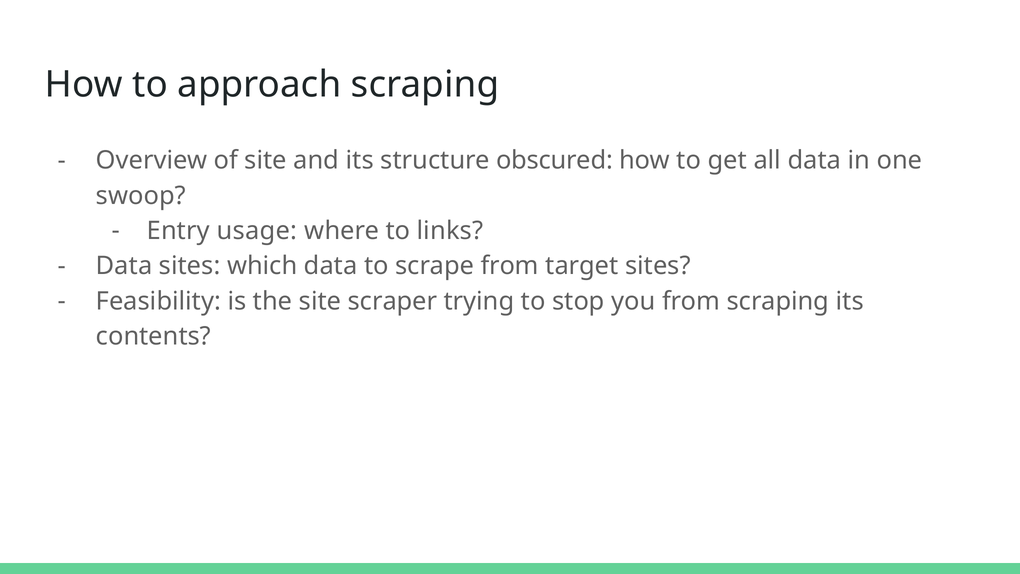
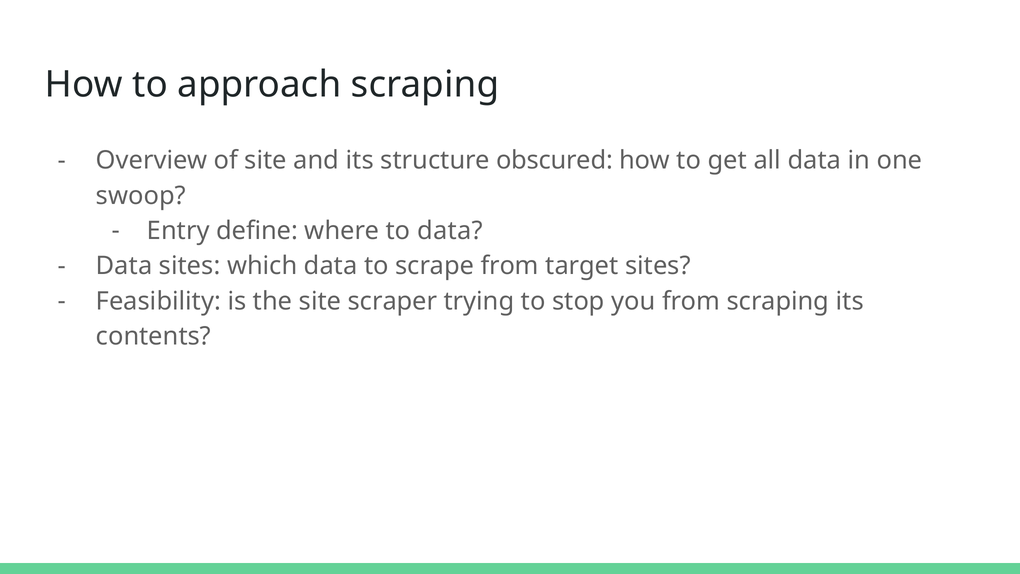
usage: usage -> define
to links: links -> data
